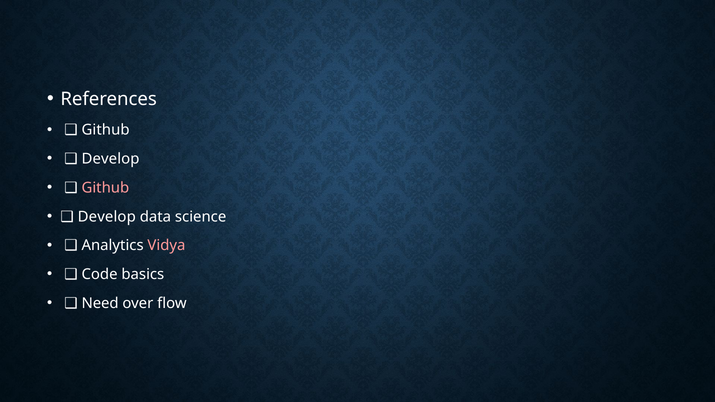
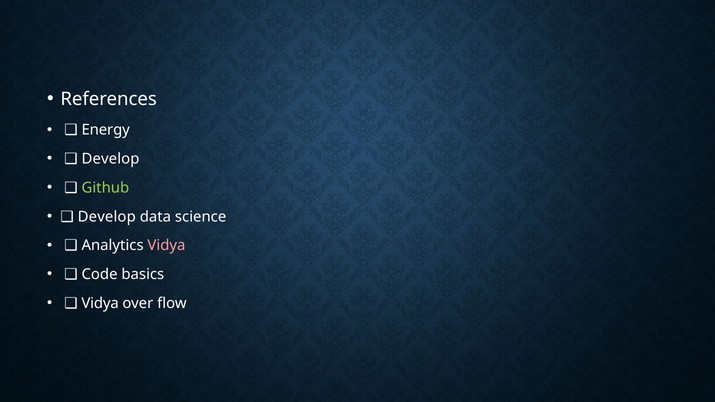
Github at (106, 130): Github -> Energy
Github at (105, 188) colour: pink -> light green
Need at (100, 303): Need -> Vidya
